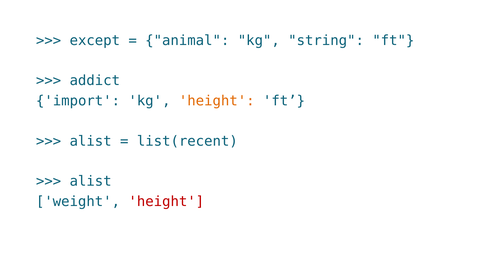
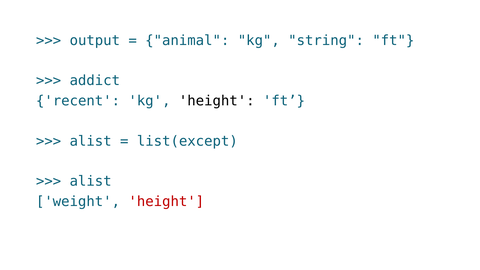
except: except -> output
import: import -> recent
height at (217, 101) colour: orange -> black
list(recent: list(recent -> list(except
